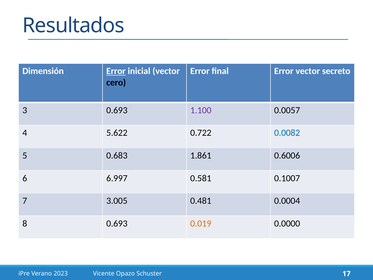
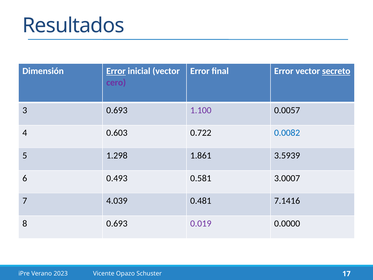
secreto underline: none -> present
cero colour: black -> purple
5.622: 5.622 -> 0.603
0.683: 0.683 -> 1.298
0.6006: 0.6006 -> 3.5939
6.997: 6.997 -> 0.493
0.1007: 0.1007 -> 3.0007
3.005: 3.005 -> 4.039
0.0004: 0.0004 -> 7.1416
0.019 colour: orange -> purple
